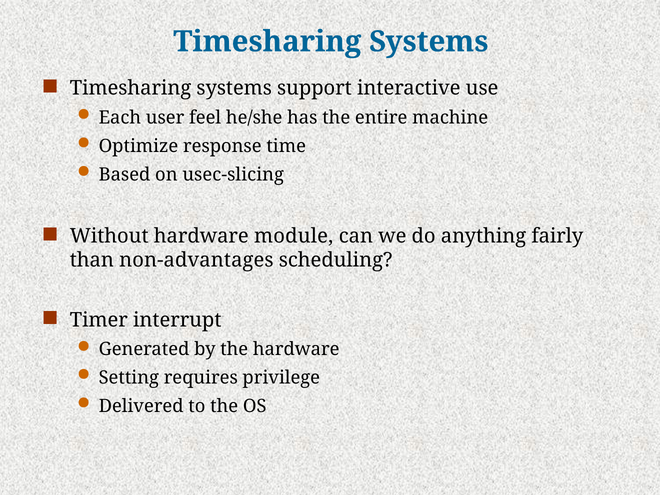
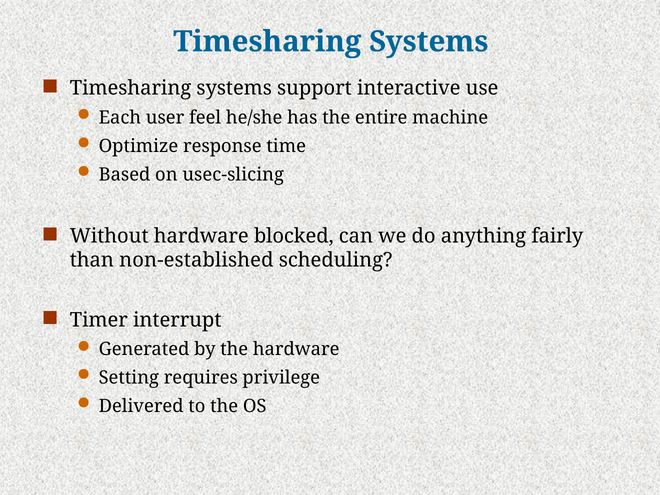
module: module -> blocked
non-advantages: non-advantages -> non-established
